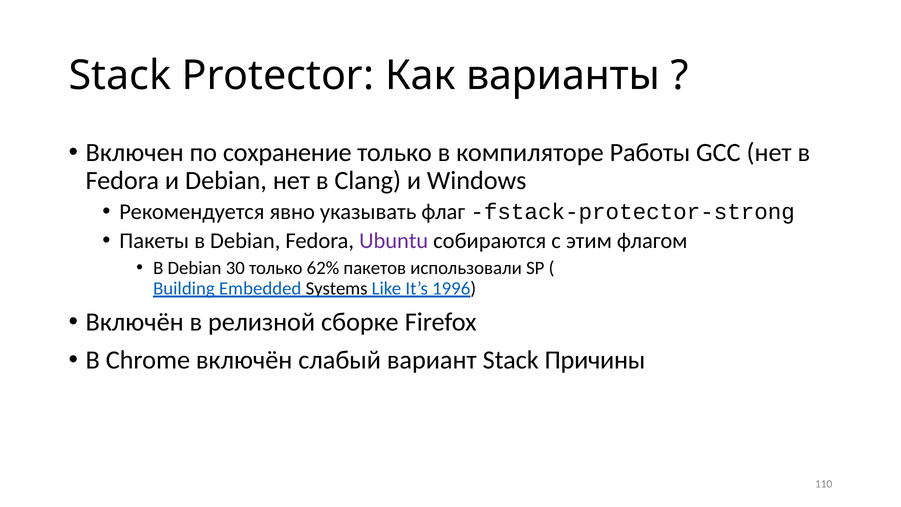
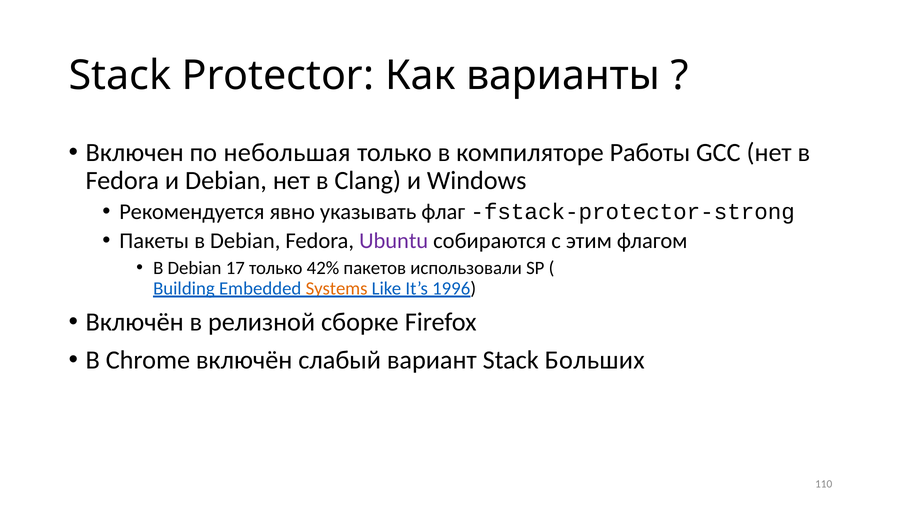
сохранение: сохранение -> небольшая
30: 30 -> 17
62%: 62% -> 42%
Systems colour: black -> orange
Причины: Причины -> Больших
